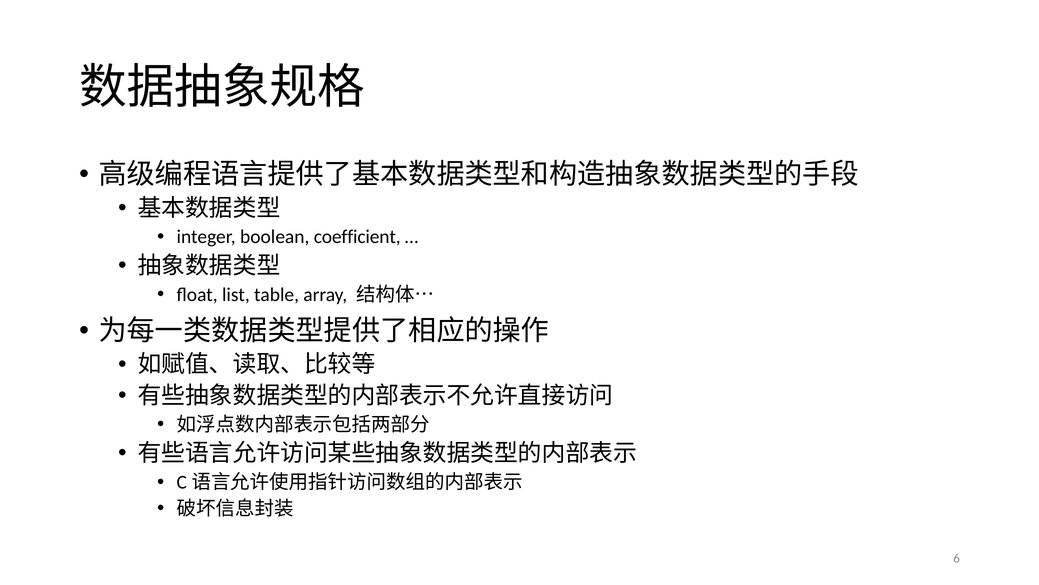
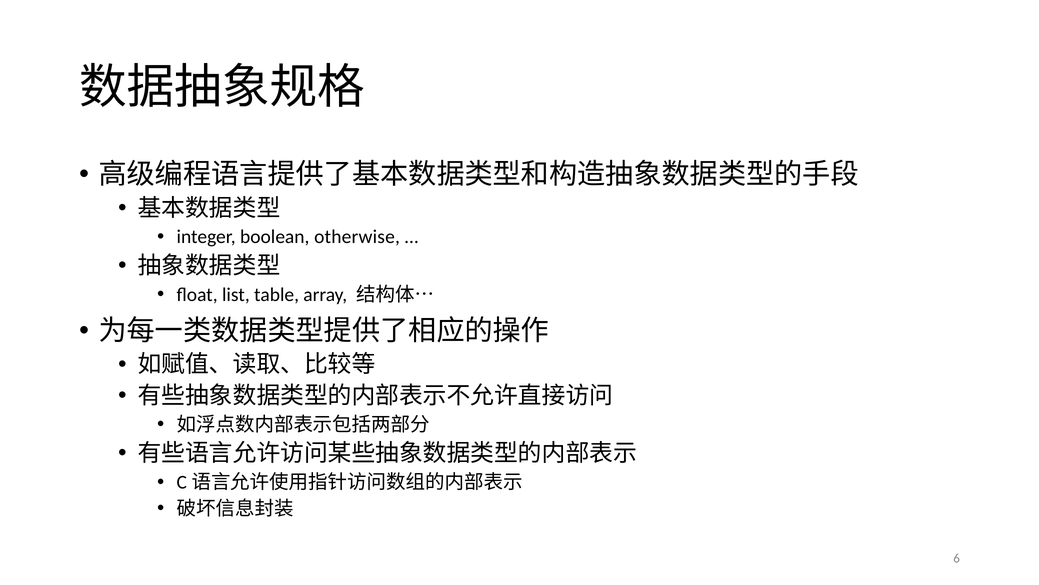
coefficient: coefficient -> otherwise
